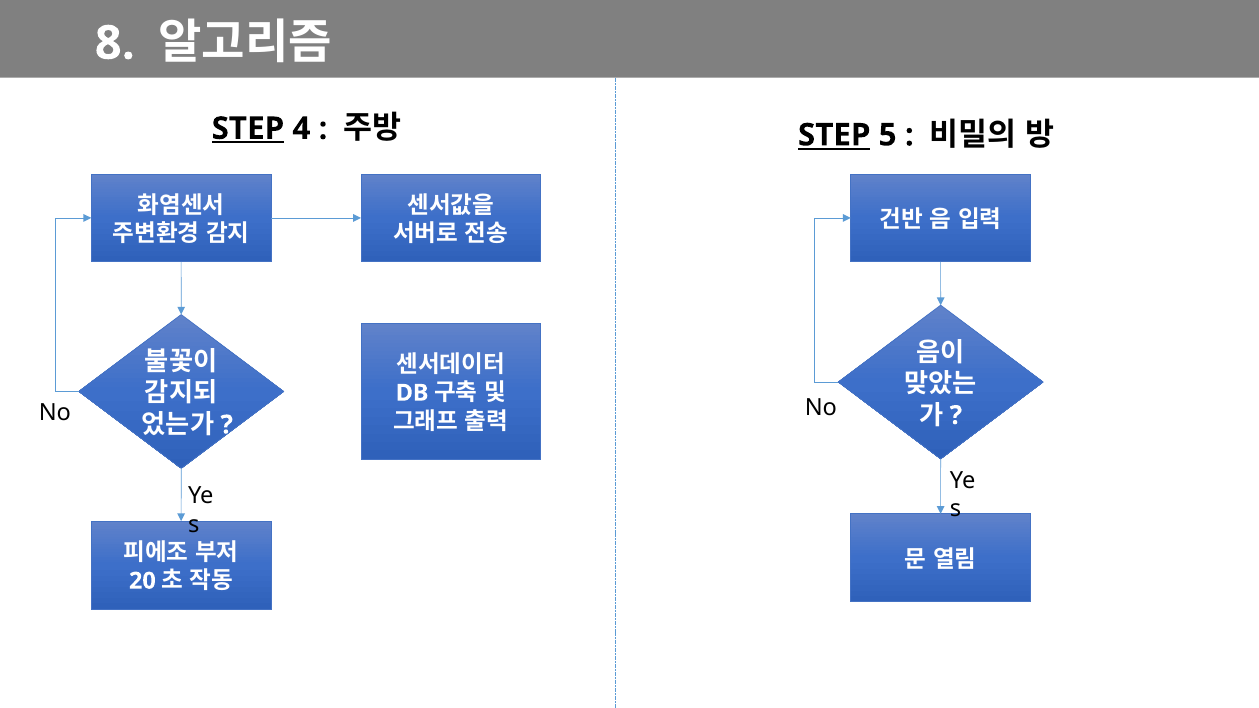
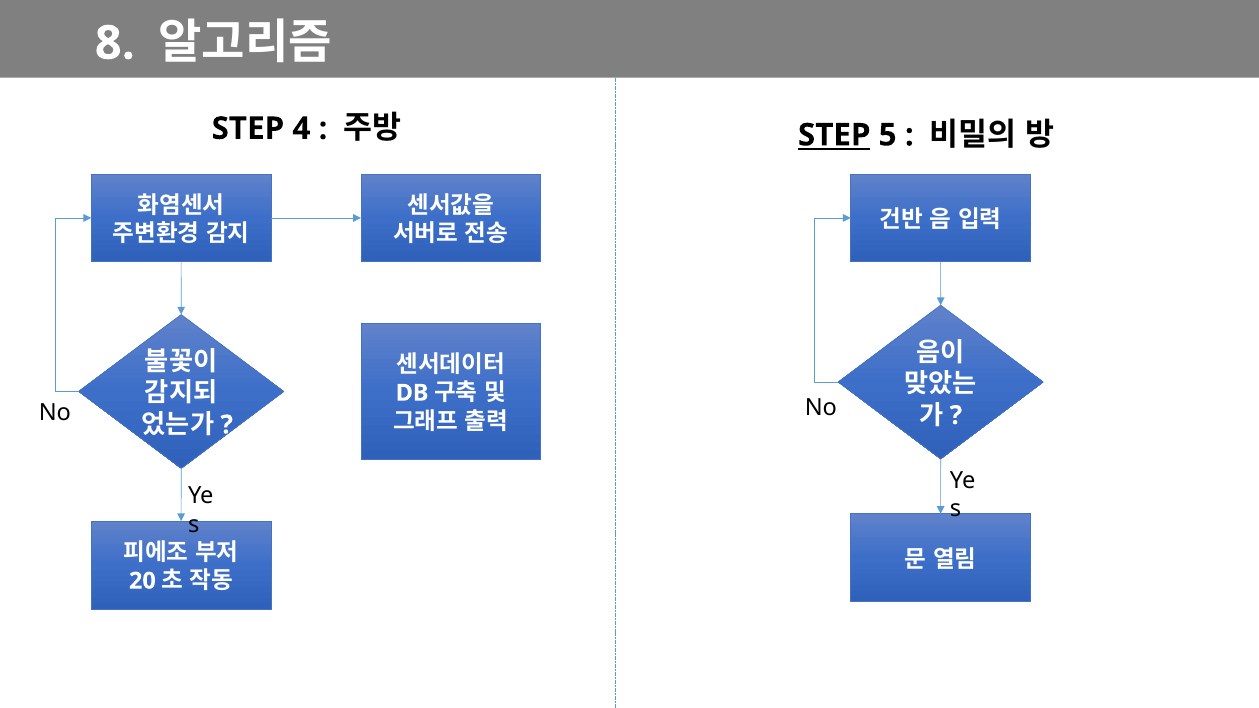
STEP at (248, 129) underline: present -> none
